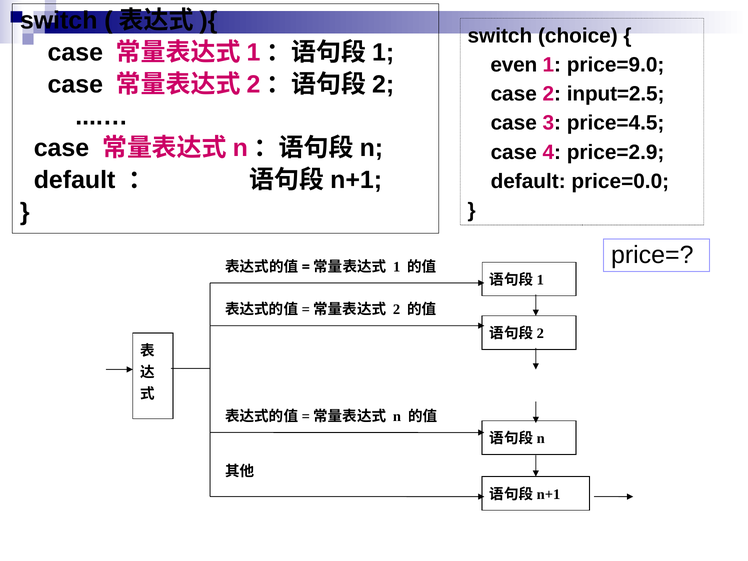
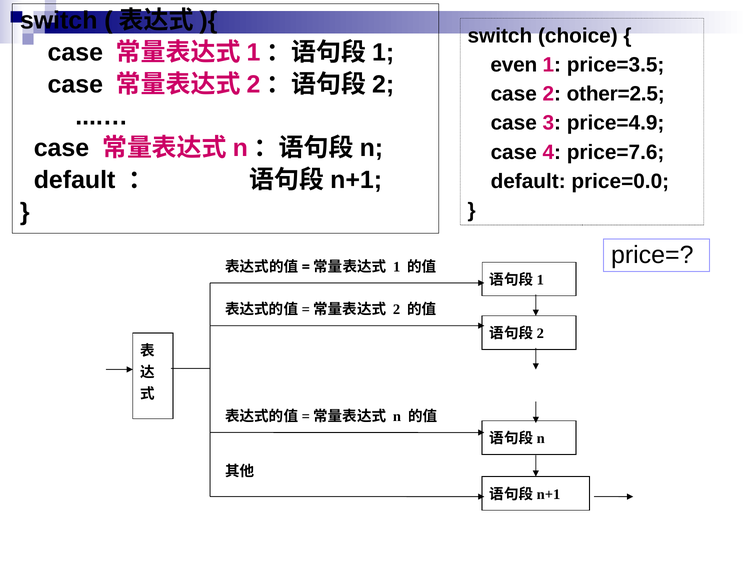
price=9.0: price=9.0 -> price=3.5
input=2.5: input=2.5 -> other=2.5
price=4.5: price=4.5 -> price=4.9
price=2.9: price=2.9 -> price=7.6
